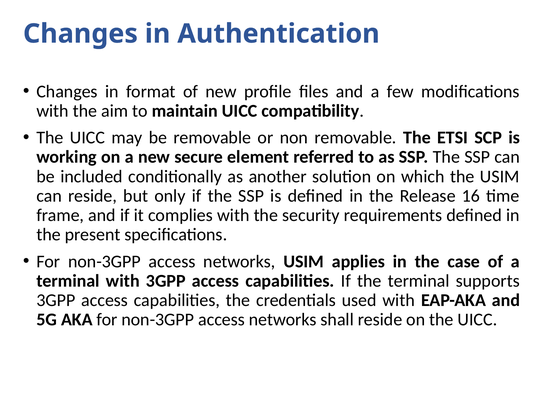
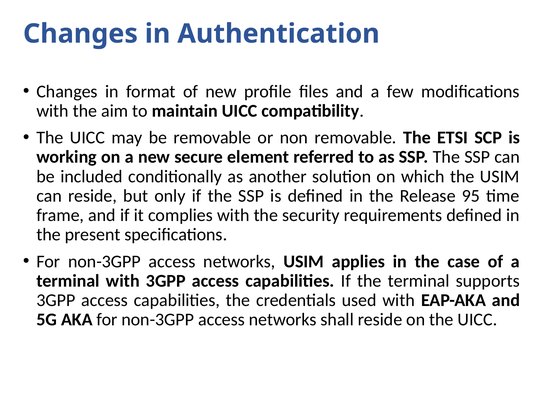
16: 16 -> 95
